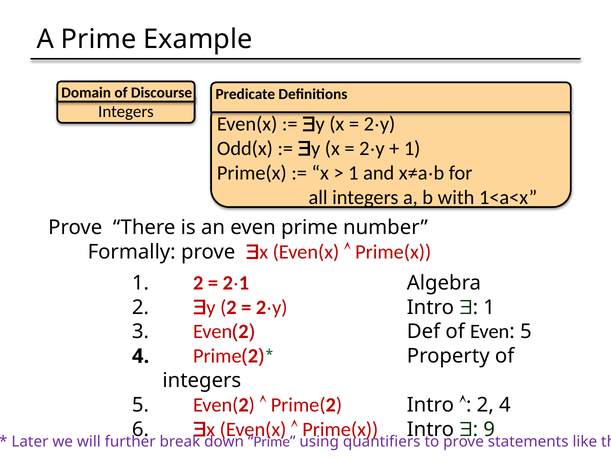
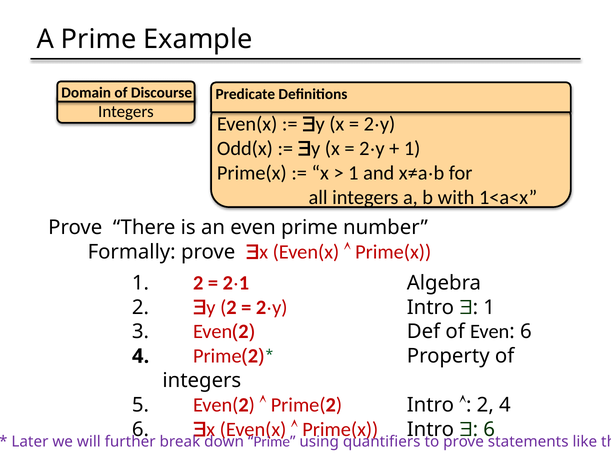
5 at (526, 332): 5 -> 6
9 at (489, 430): 9 -> 6
